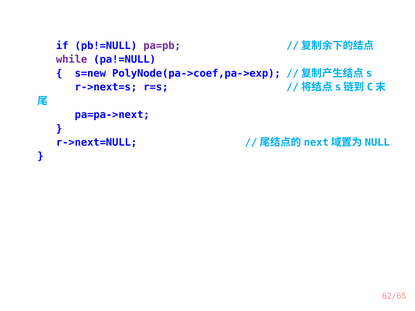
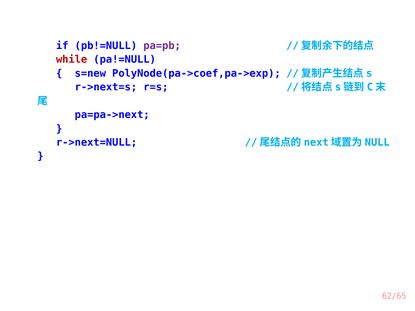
while colour: purple -> red
